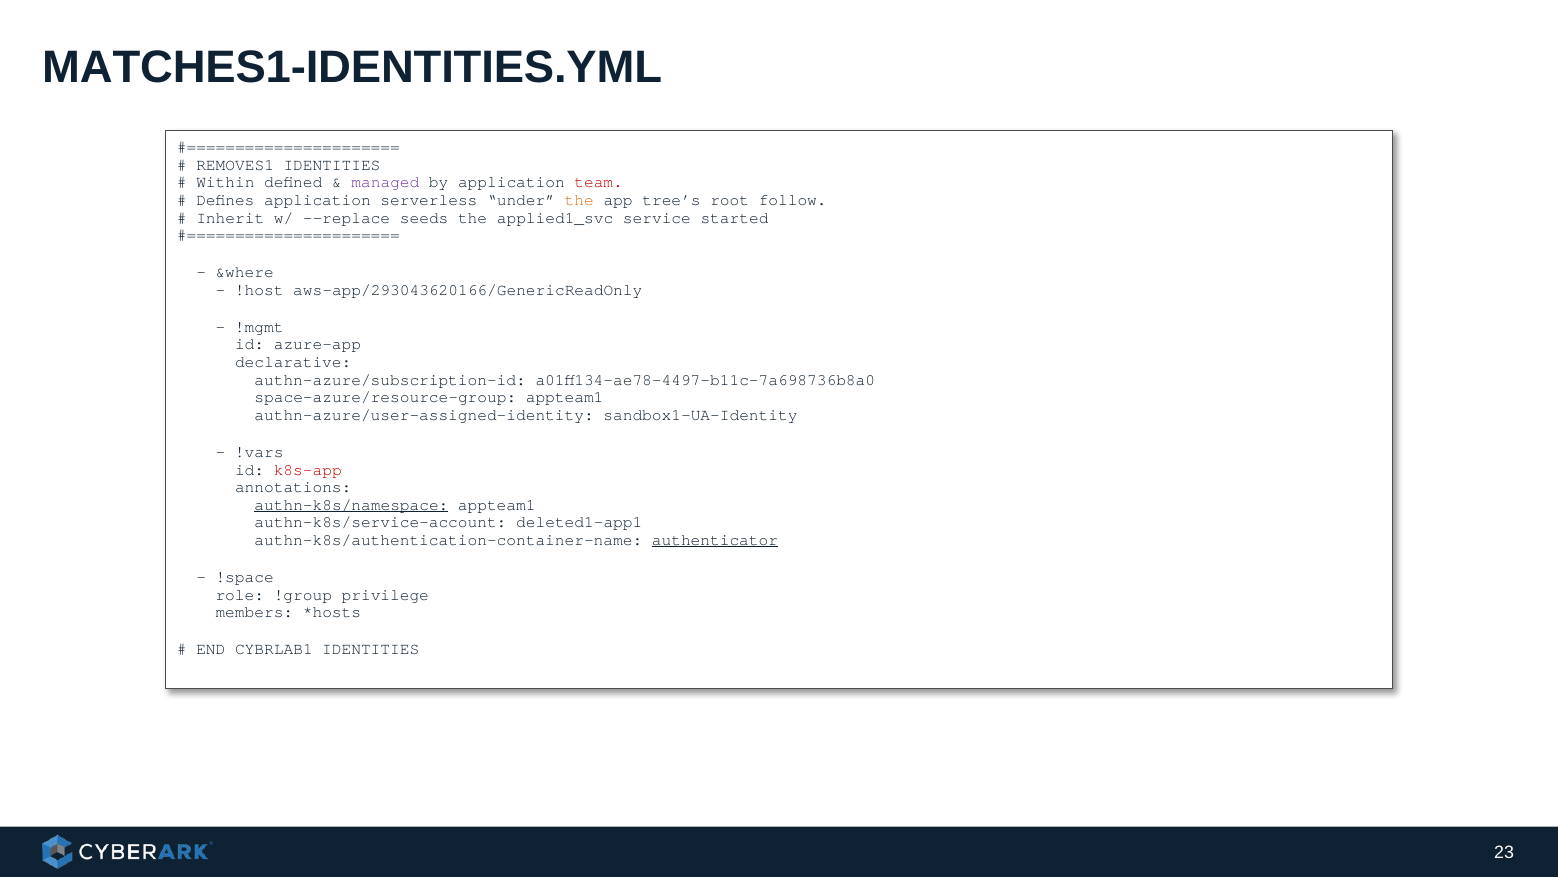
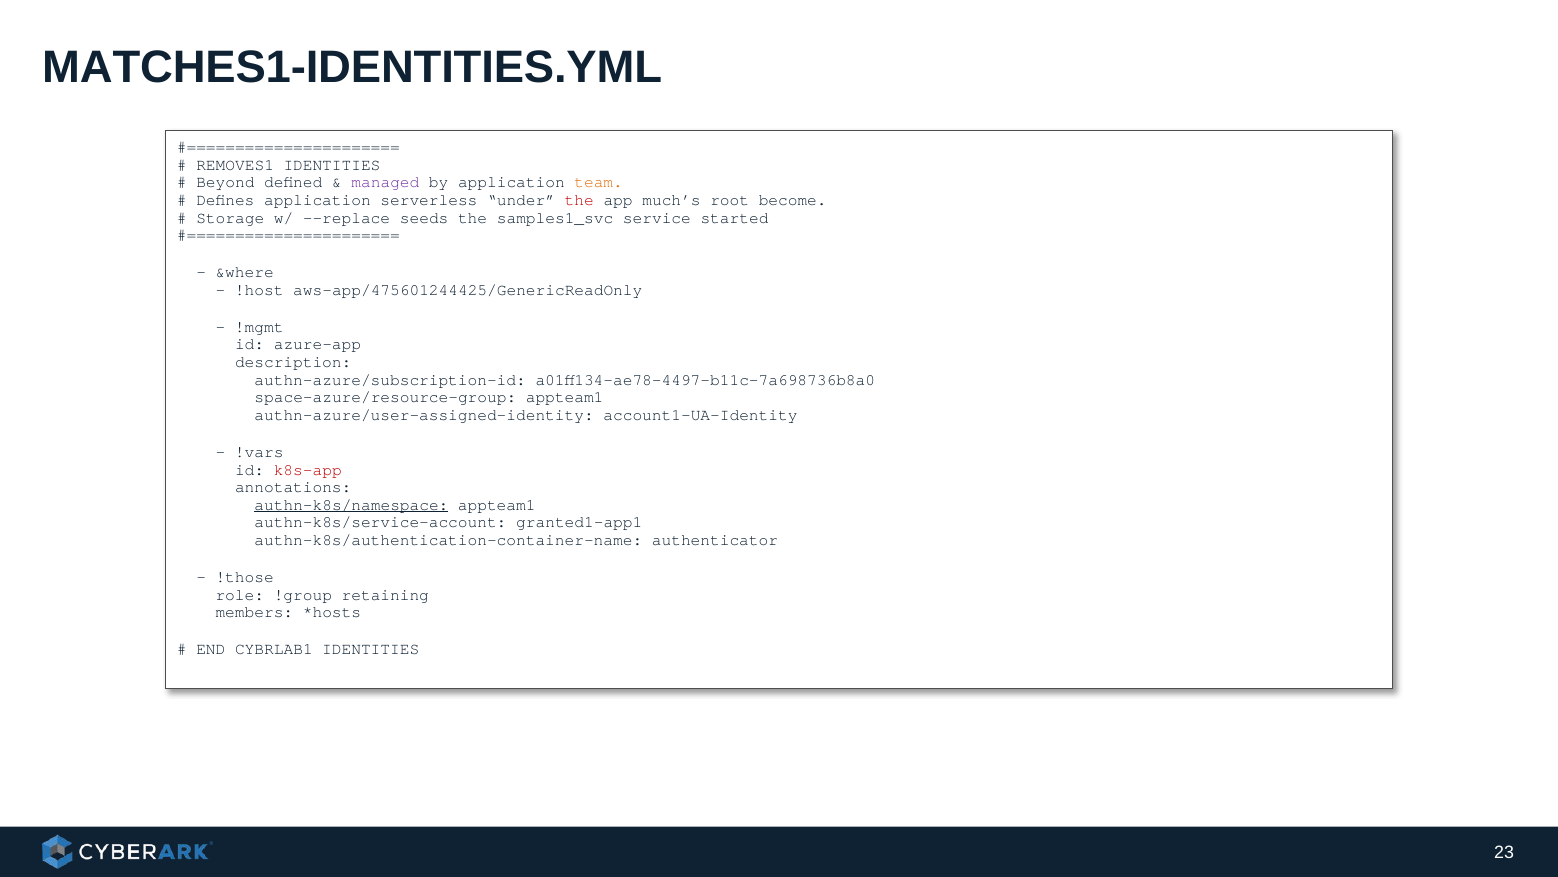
Within: Within -> Beyond
team colour: red -> orange
the at (579, 200) colour: orange -> red
tree’s: tree’s -> much’s
follow: follow -> become
Inherit: Inherit -> Storage
applied1_svc: applied1_svc -> samples1_svc
aws-app/293043620166/GenericReadOnly: aws-app/293043620166/GenericReadOnly -> aws-app/475601244425/GenericReadOnly
declarative: declarative -> description
sandbox1-UA-Identity: sandbox1-UA-Identity -> account1-UA-Identity
deleted1-app1: deleted1-app1 -> granted1-app1
authenticator underline: present -> none
!space: !space -> !those
privilege: privilege -> retaining
